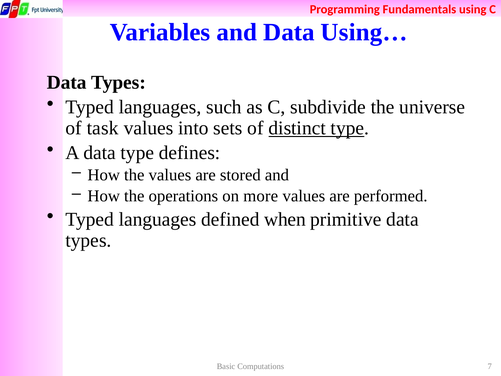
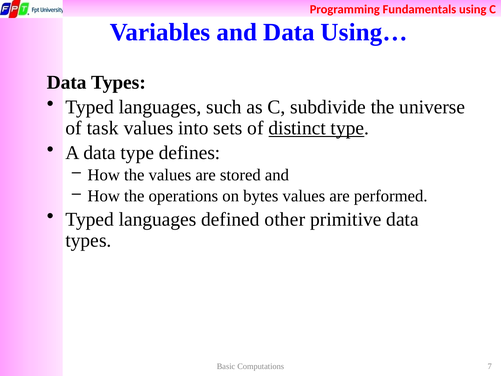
more: more -> bytes
when: when -> other
